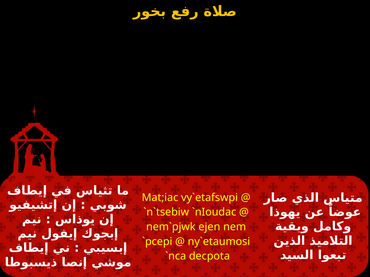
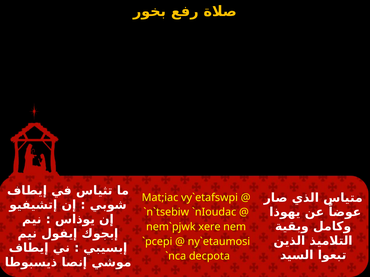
ejen: ejen -> xere
